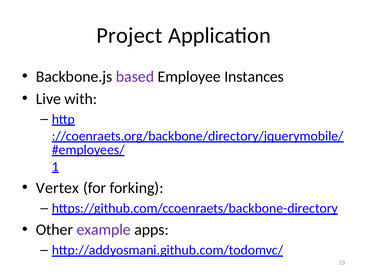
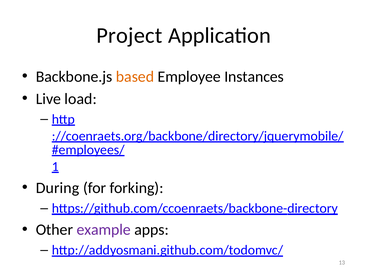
based colour: purple -> orange
with: with -> load
Vertex: Vertex -> During
